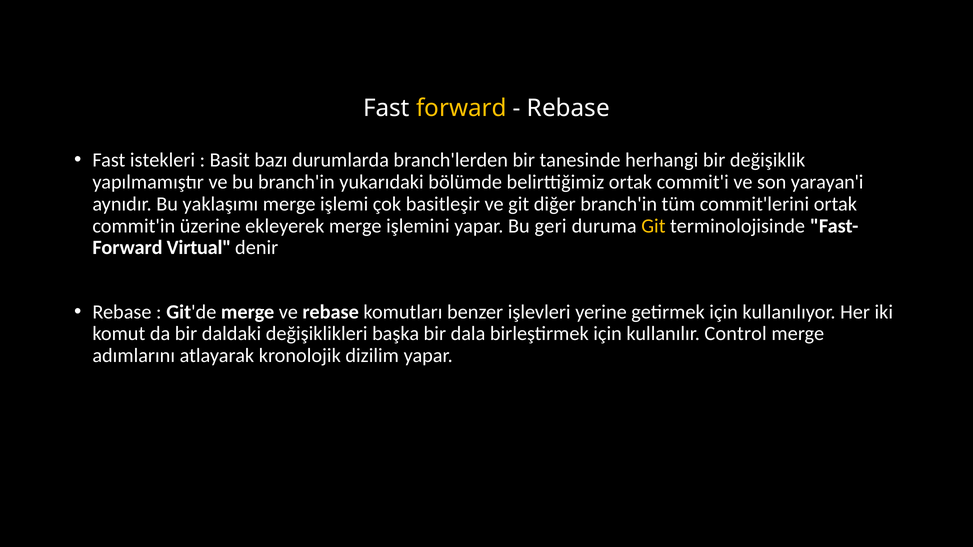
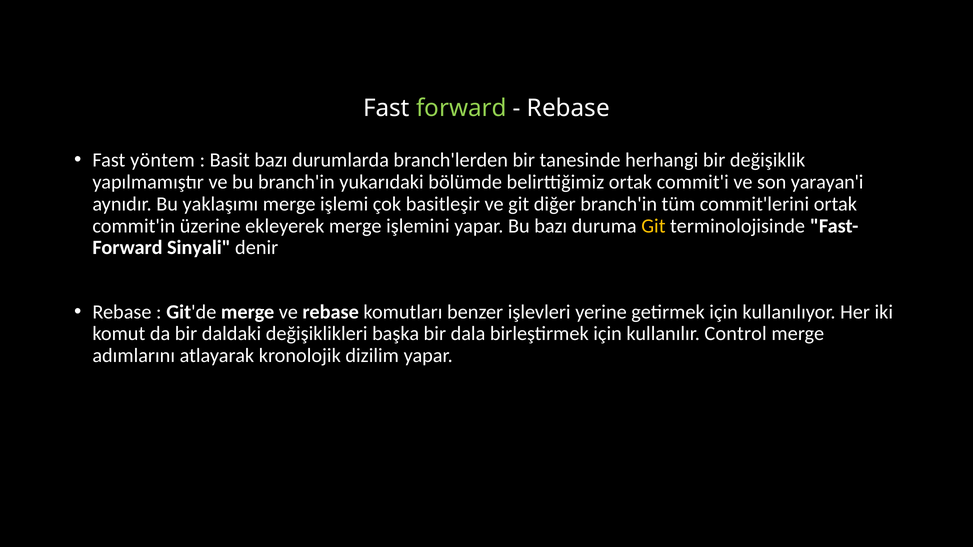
forward at (461, 108) colour: yellow -> light green
istekleri: istekleri -> yöntem
Bu geri: geri -> bazı
Virtual: Virtual -> Sinyali
